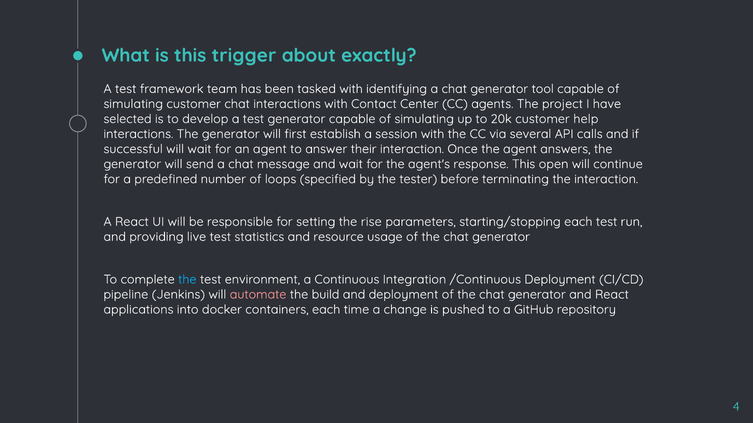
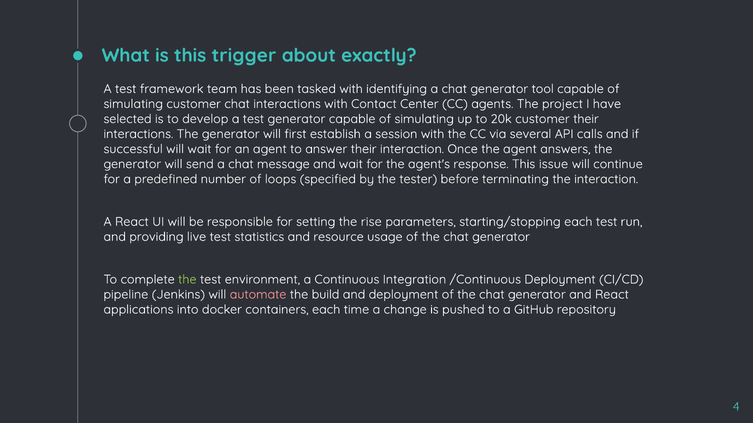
customer help: help -> their
open: open -> issue
the at (187, 280) colour: light blue -> light green
